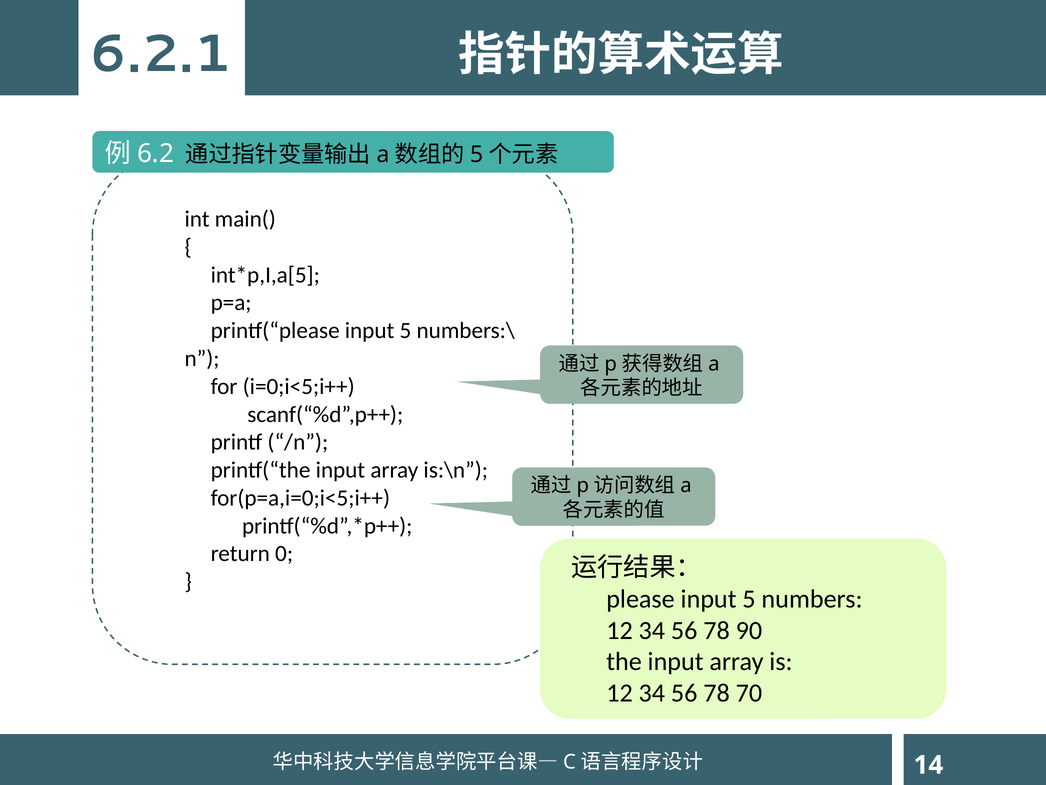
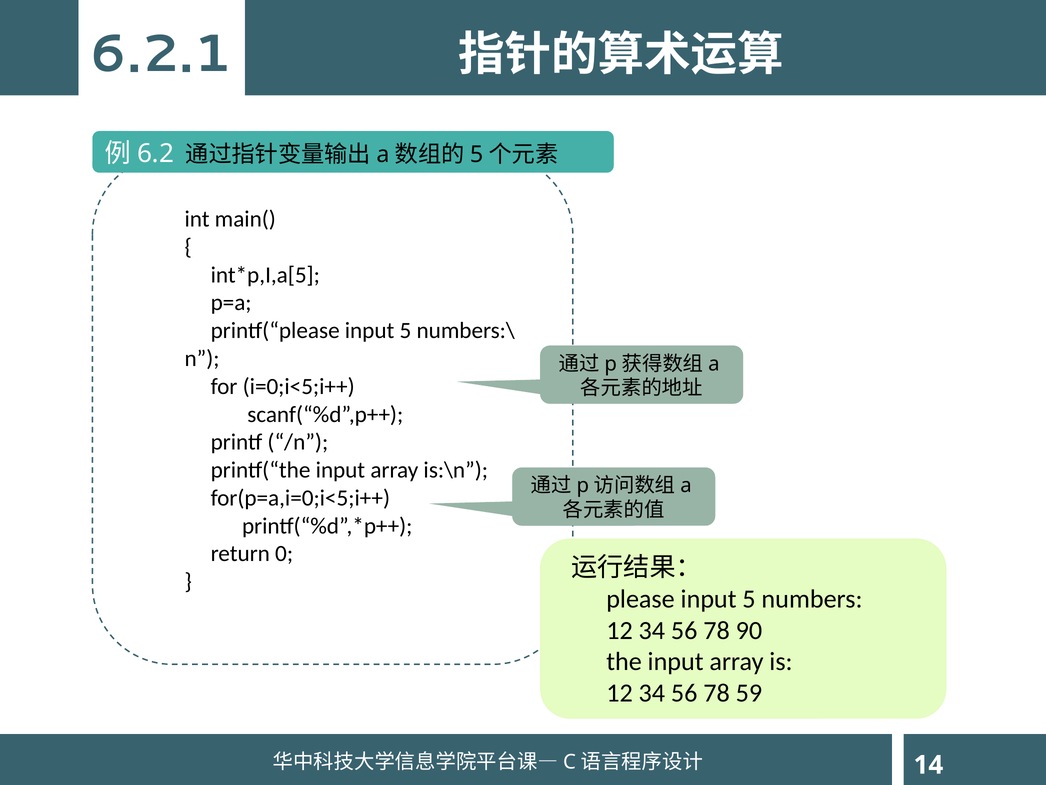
70: 70 -> 59
